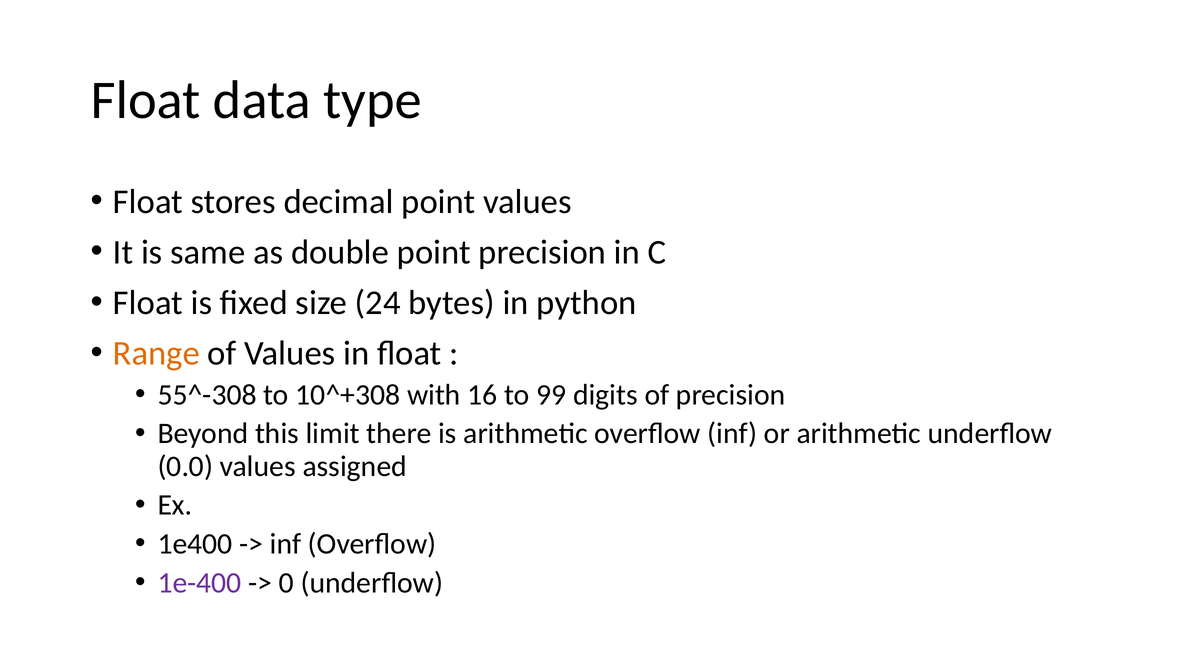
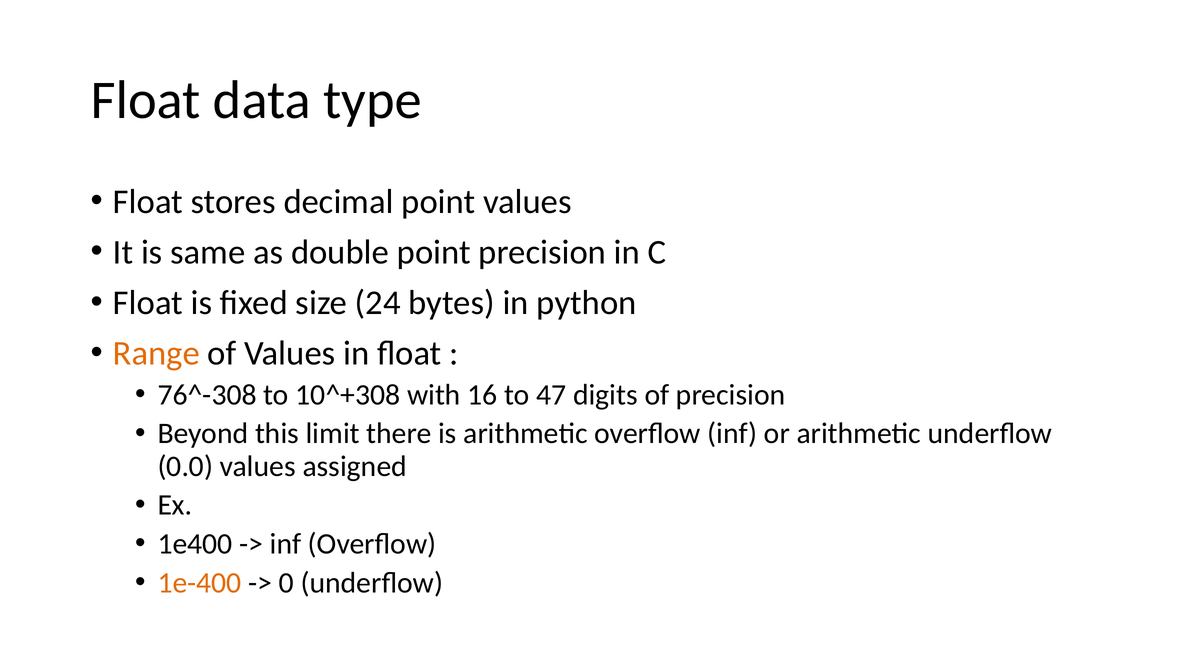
55^-308: 55^-308 -> 76^-308
99: 99 -> 47
1e-400 colour: purple -> orange
